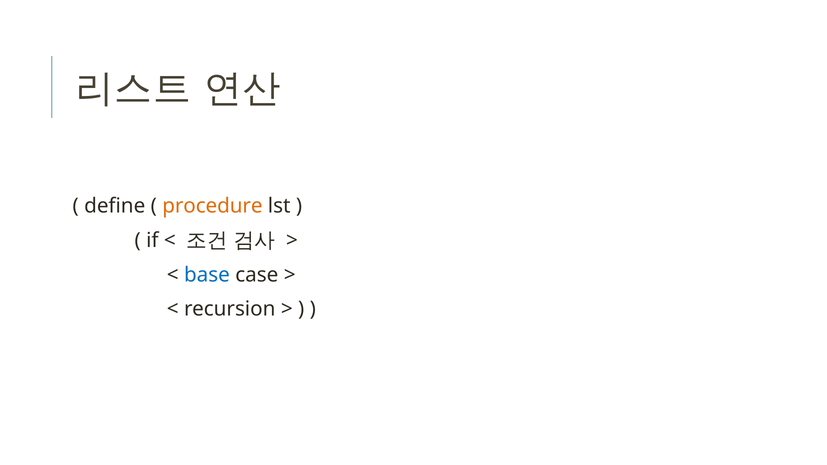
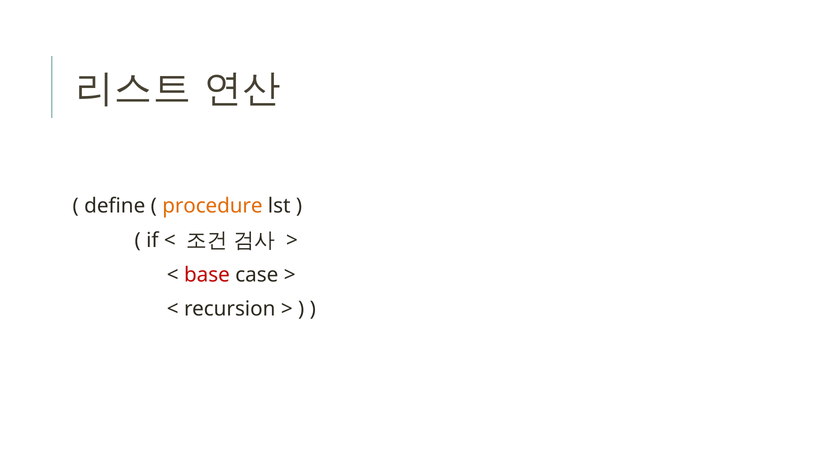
base colour: blue -> red
